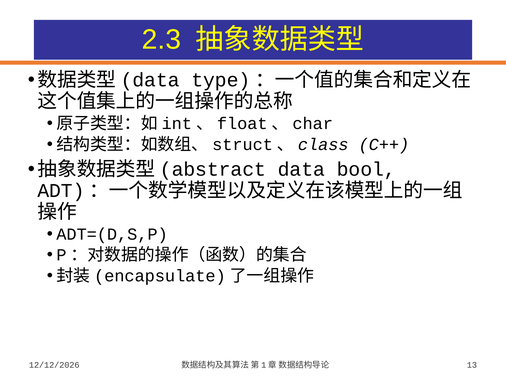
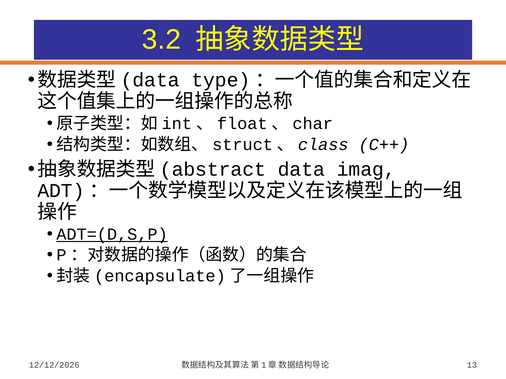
2.3: 2.3 -> 3.2
bool: bool -> imag
ADT=(D,S,P underline: none -> present
